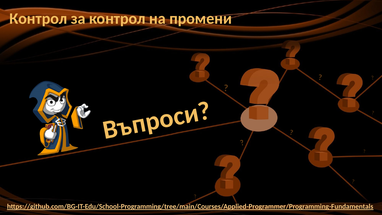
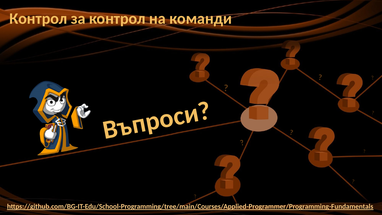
промени: промени -> команди
